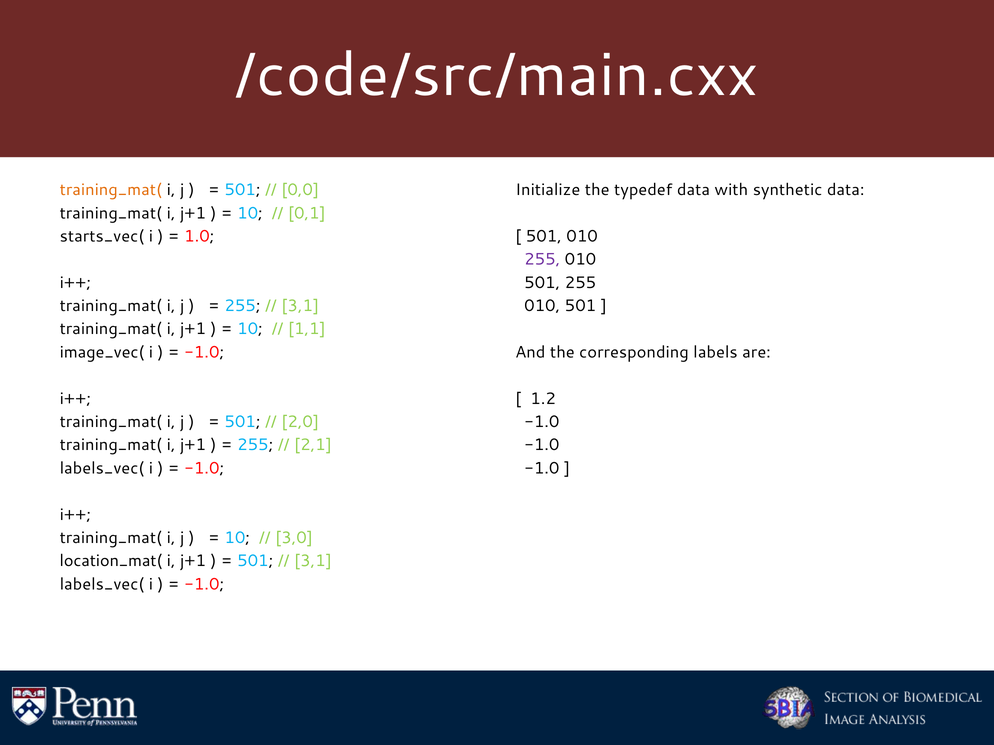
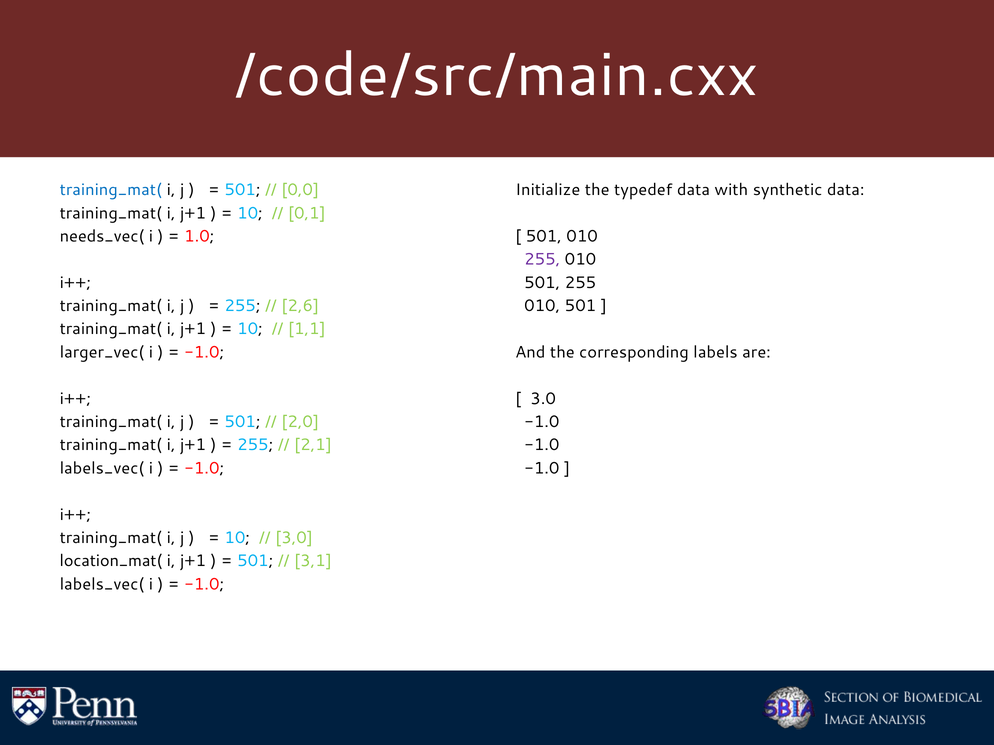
training_mat( at (111, 190) colour: orange -> blue
starts_vec(: starts_vec( -> needs_vec(
3,1 at (300, 306): 3,1 -> 2,6
image_vec(: image_vec( -> larger_vec(
1.2: 1.2 -> 3.0
